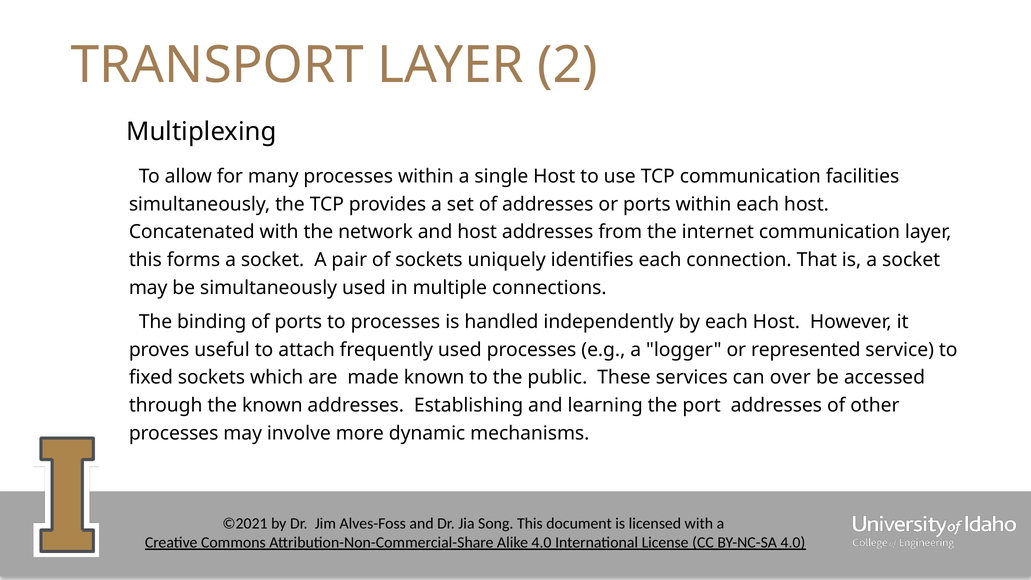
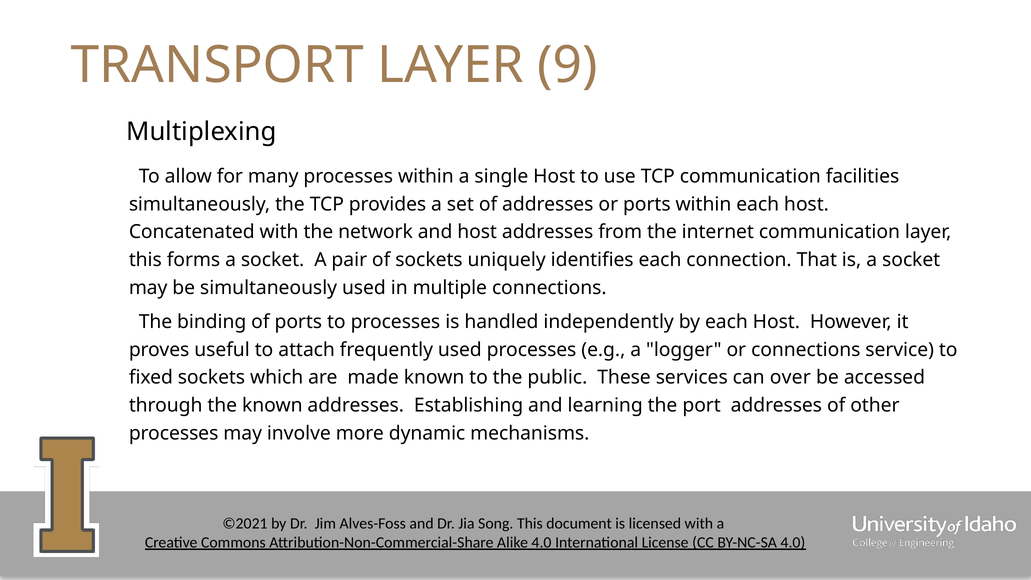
2: 2 -> 9
or represented: represented -> connections
